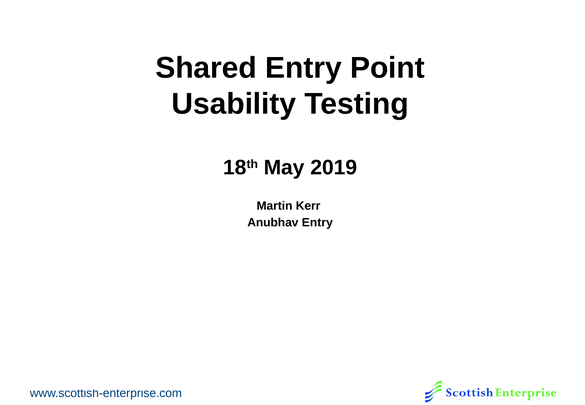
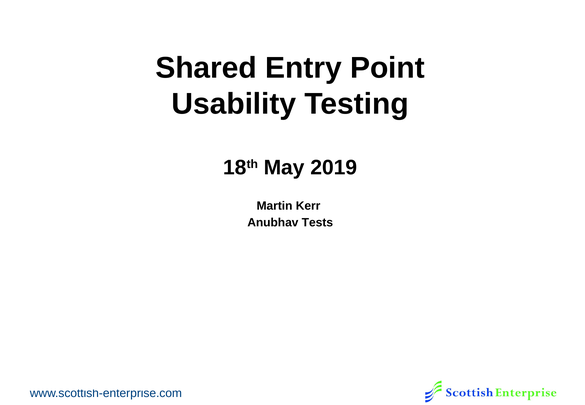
Anubhav Entry: Entry -> Tests
